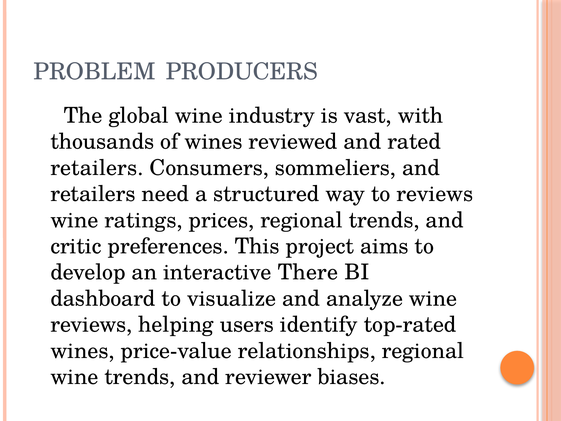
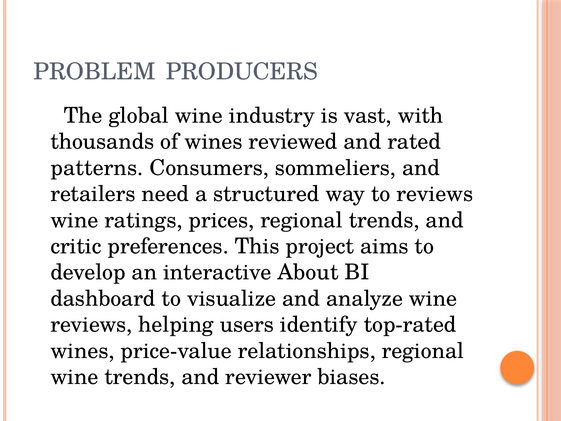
retailers at (97, 168): retailers -> patterns
There: There -> About
